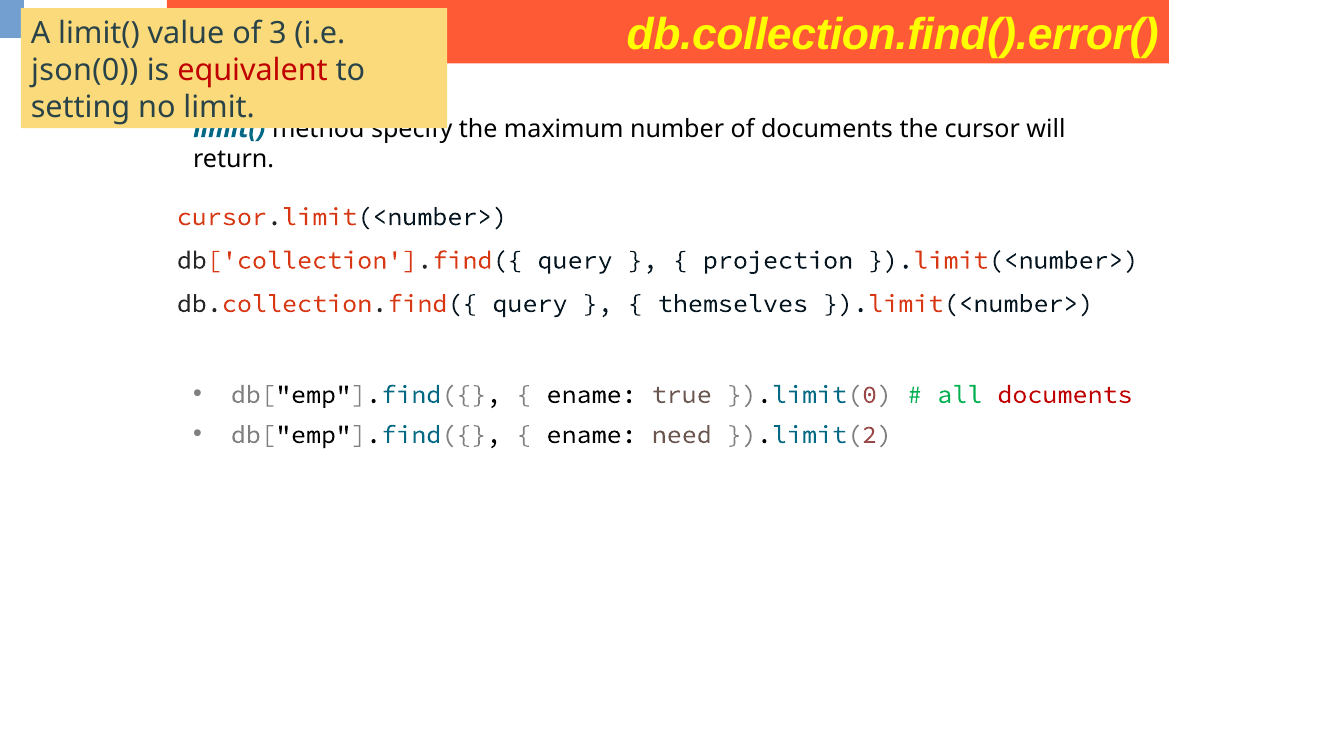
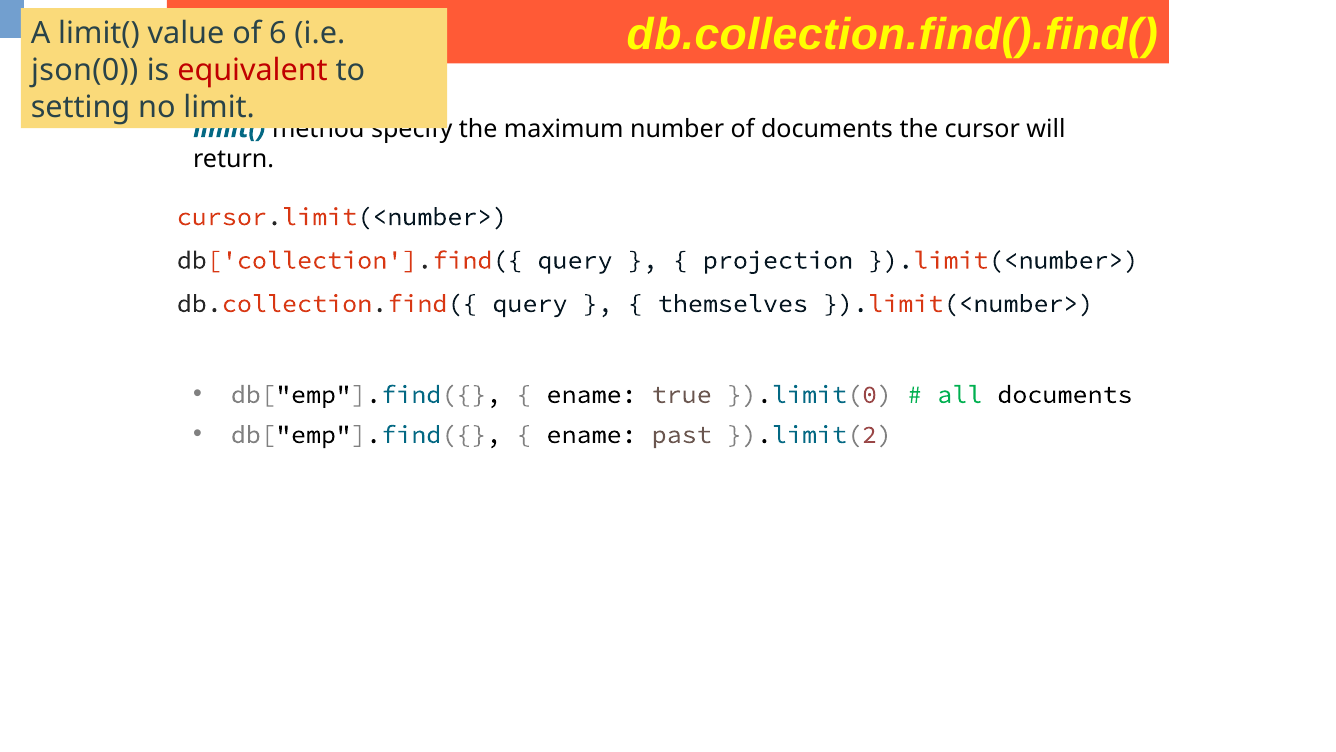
db.collection.find().error(: db.collection.find().error( -> db.collection.find().find(
3: 3 -> 6
documents at (1065, 394) colour: red -> black
need: need -> past
